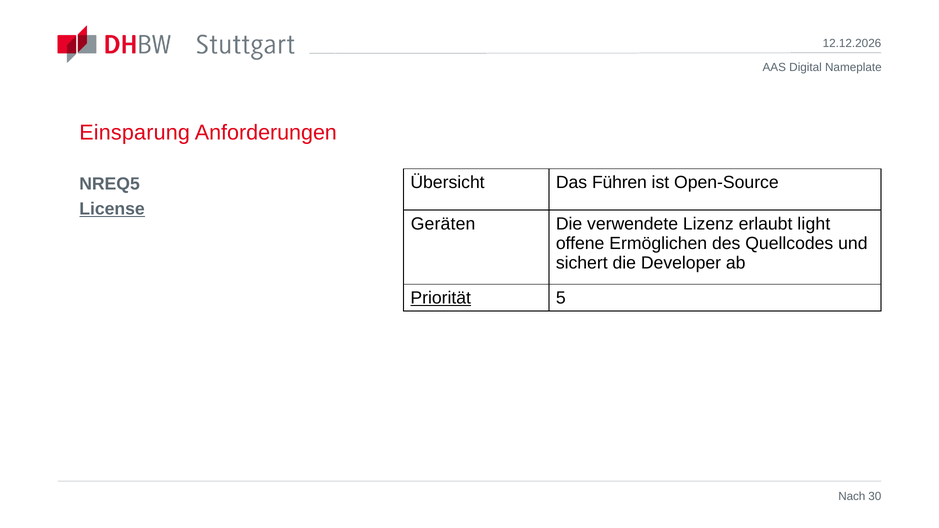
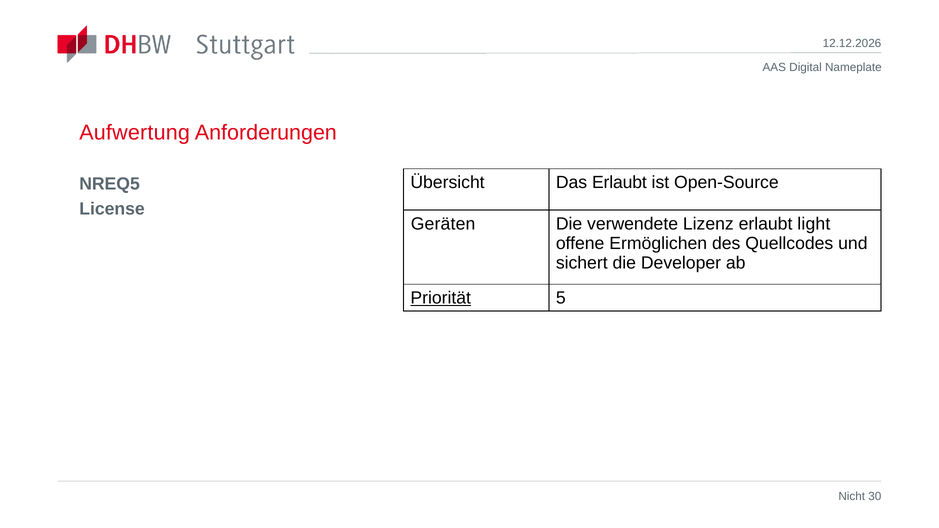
Einsparung: Einsparung -> Aufwertung
Das Führen: Führen -> Erlaubt
License underline: present -> none
Nach: Nach -> Nicht
